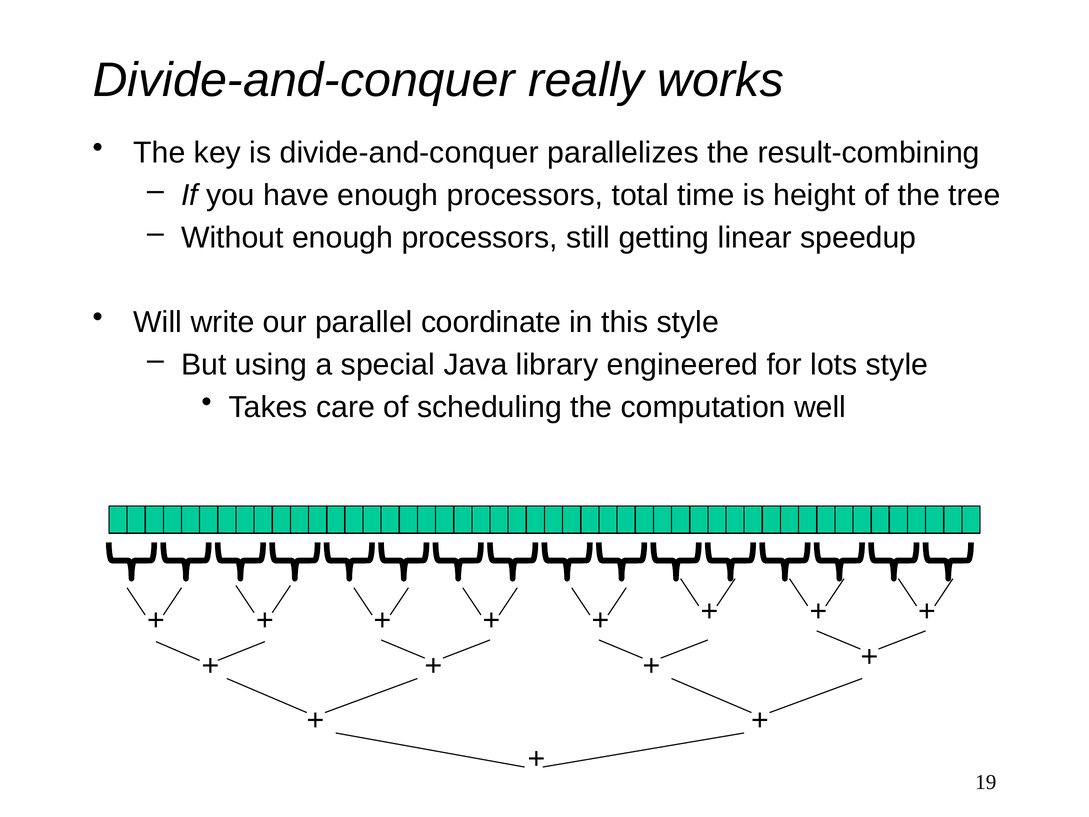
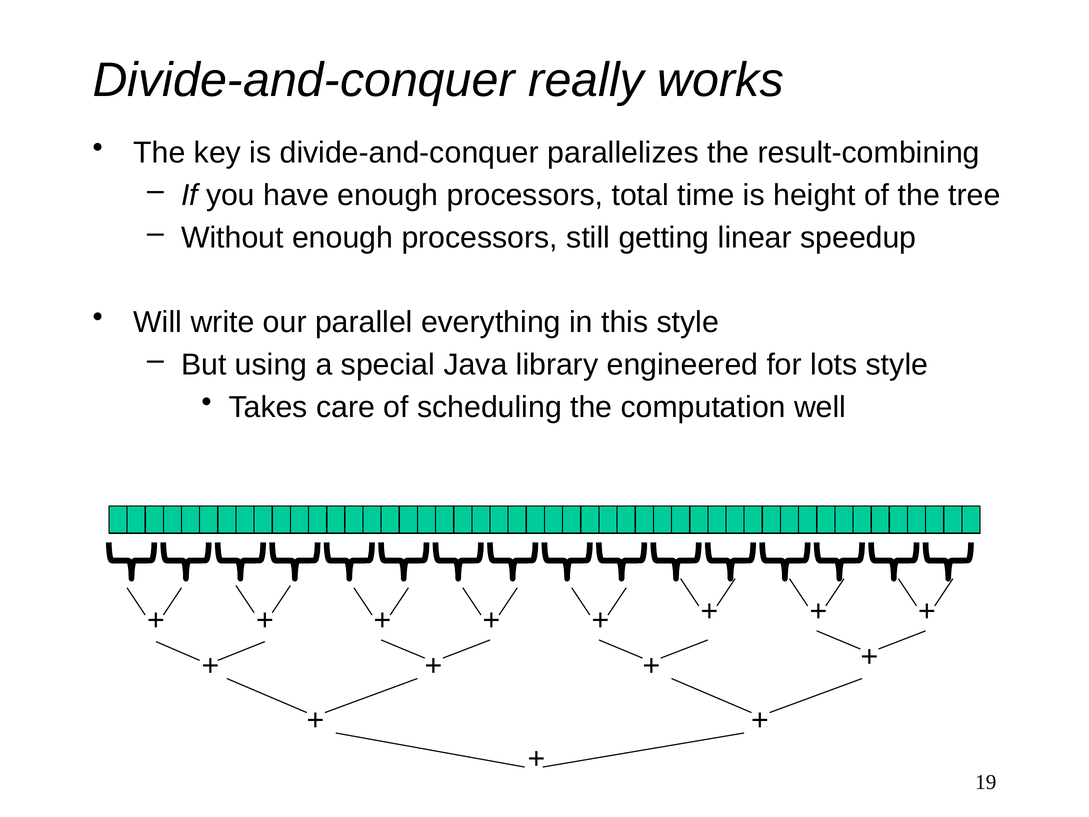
coordinate: coordinate -> everything
